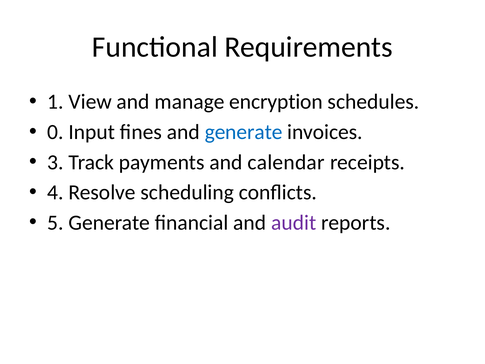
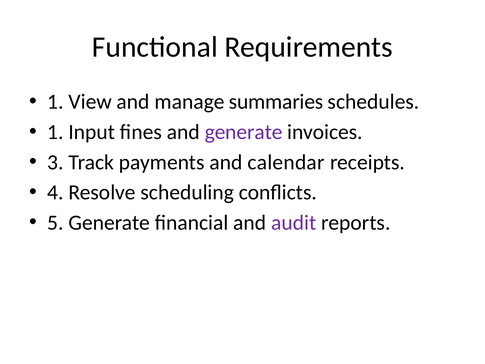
encryption: encryption -> summaries
0 at (55, 132): 0 -> 1
generate at (244, 132) colour: blue -> purple
